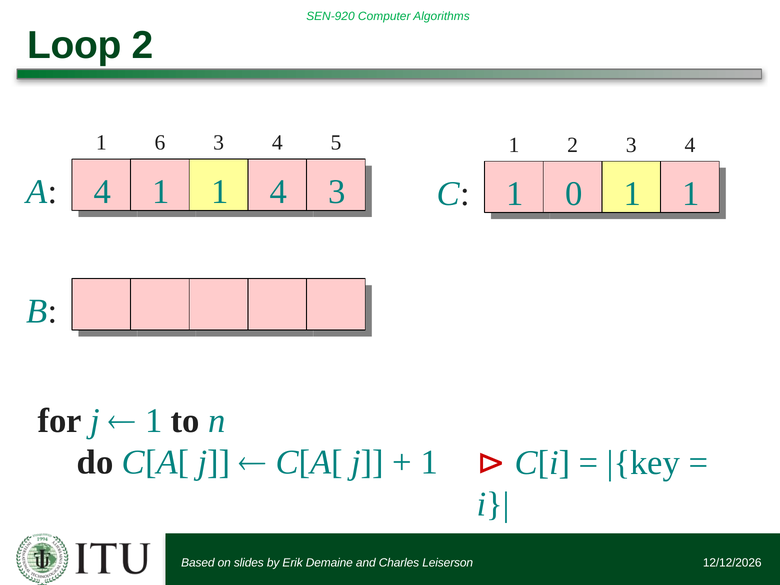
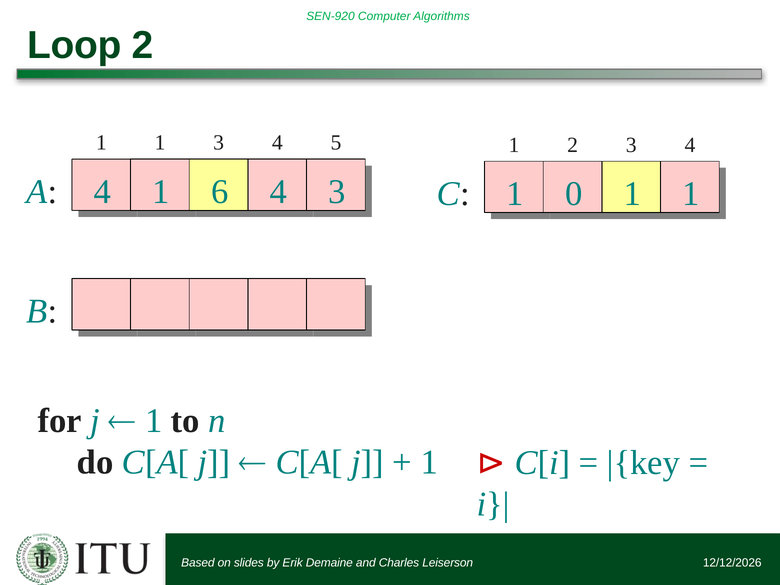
6 at (160, 143): 6 -> 1
4 1 1: 1 -> 6
